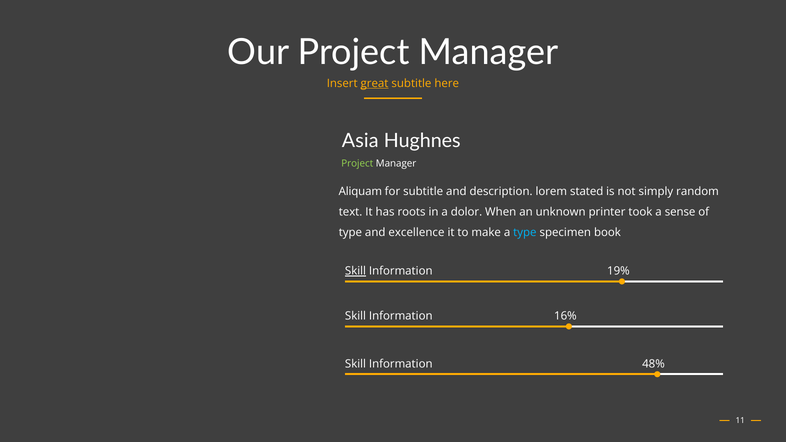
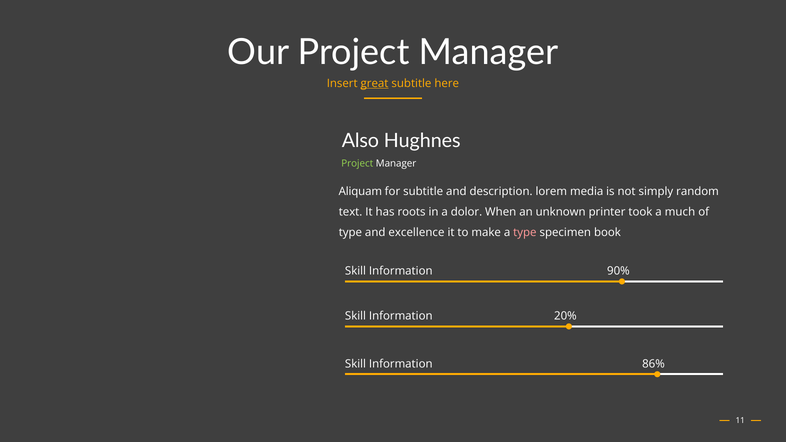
Asia: Asia -> Also
stated: stated -> media
sense: sense -> much
type at (525, 233) colour: light blue -> pink
Skill at (355, 271) underline: present -> none
19%: 19% -> 90%
16%: 16% -> 20%
48%: 48% -> 86%
